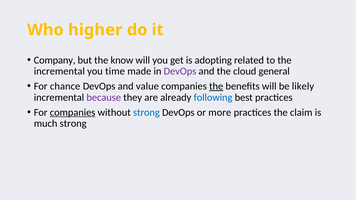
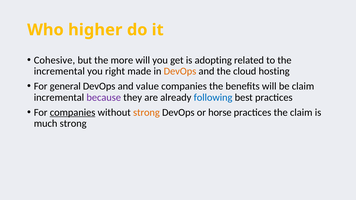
Company: Company -> Cohesive
know: know -> more
time: time -> right
DevOps at (180, 71) colour: purple -> orange
general: general -> hosting
chance: chance -> general
the at (216, 86) underline: present -> none
be likely: likely -> claim
strong at (146, 112) colour: blue -> orange
more: more -> horse
